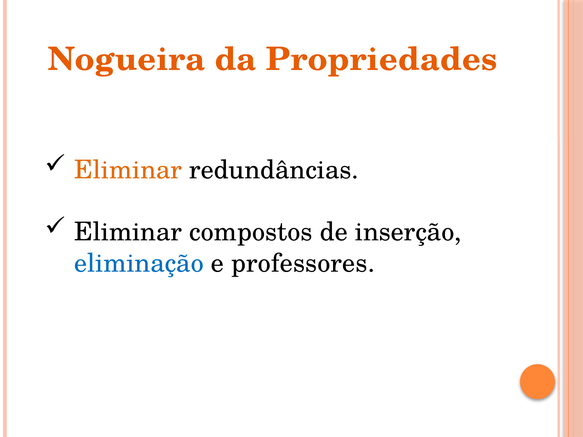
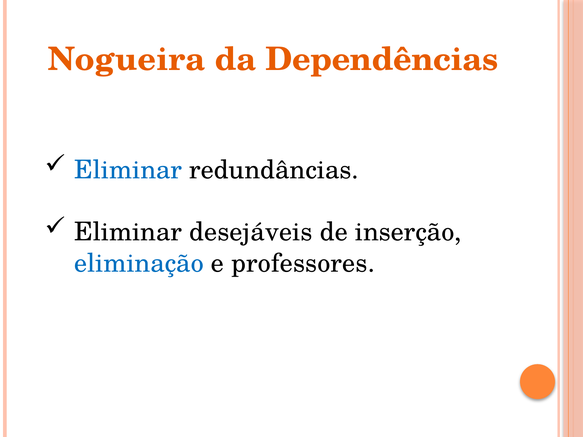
Propriedades: Propriedades -> Dependências
Eliminar at (128, 170) colour: orange -> blue
compostos: compostos -> desejáveis
